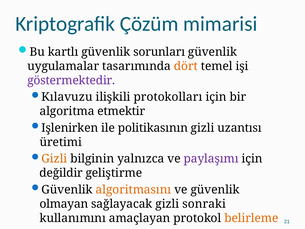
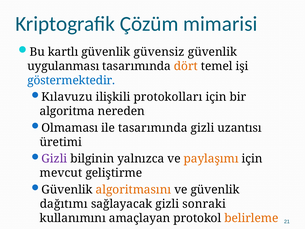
sorunları: sorunları -> güvensiz
uygulamalar: uygulamalar -> uygulanması
göstermektedir colour: purple -> blue
etmektir: etmektir -> nereden
Işlenirken: Işlenirken -> Olmaması
ile politikasının: politikasının -> tasarımında
Gizli at (54, 159) colour: orange -> purple
paylaşımı colour: purple -> orange
değildir: değildir -> mevcut
olmayan: olmayan -> dağıtımı
